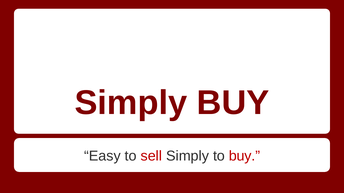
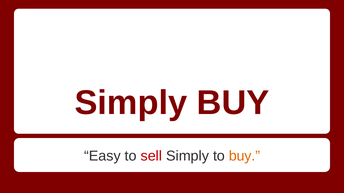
buy at (244, 156) colour: red -> orange
